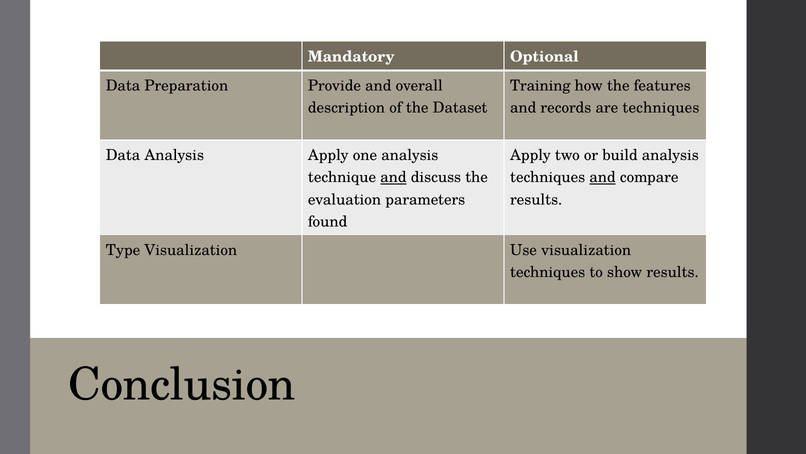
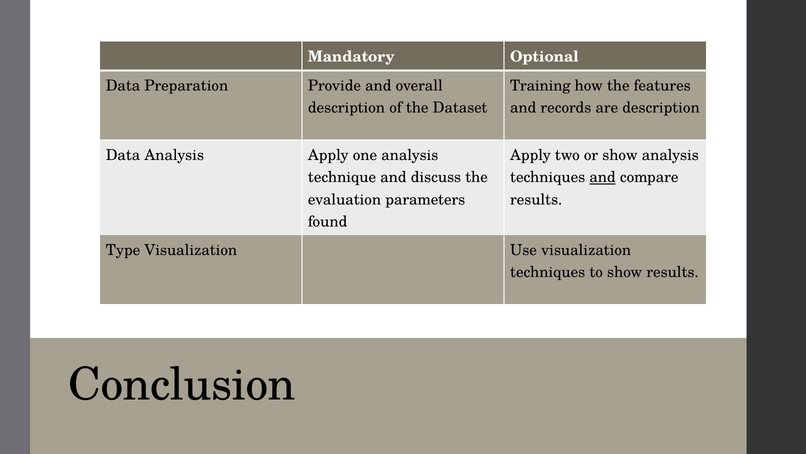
are techniques: techniques -> description
or build: build -> show
and at (393, 177) underline: present -> none
